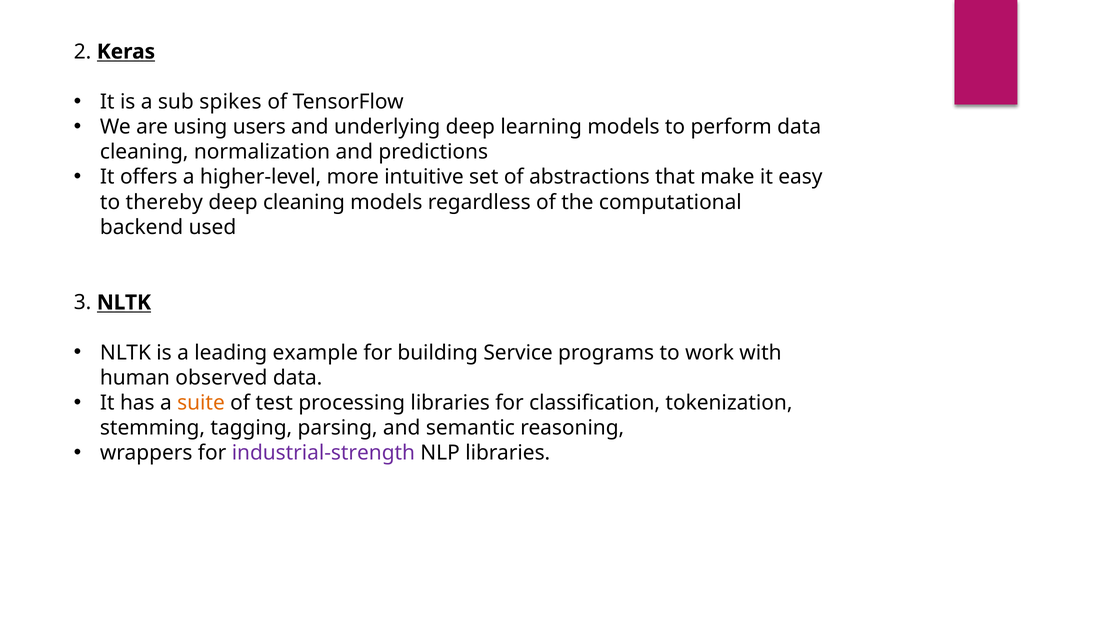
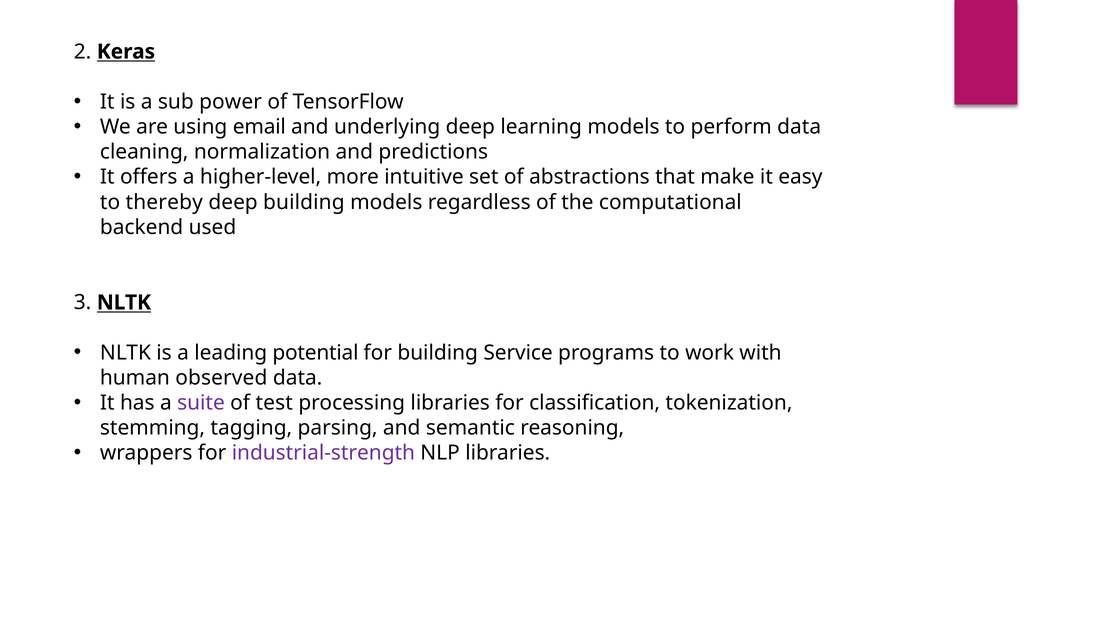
spikes: spikes -> power
users: users -> email
deep cleaning: cleaning -> building
example: example -> potential
suite colour: orange -> purple
